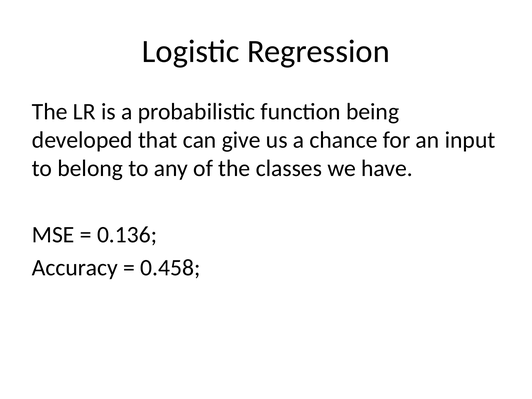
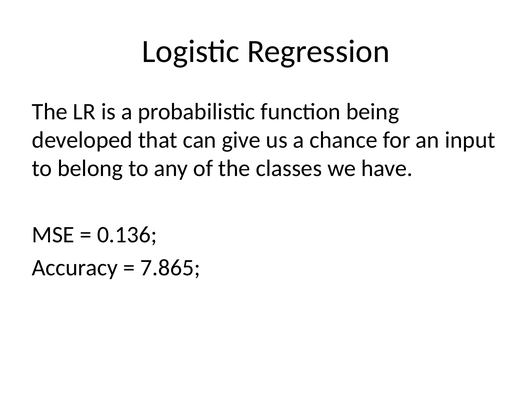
0.458: 0.458 -> 7.865
